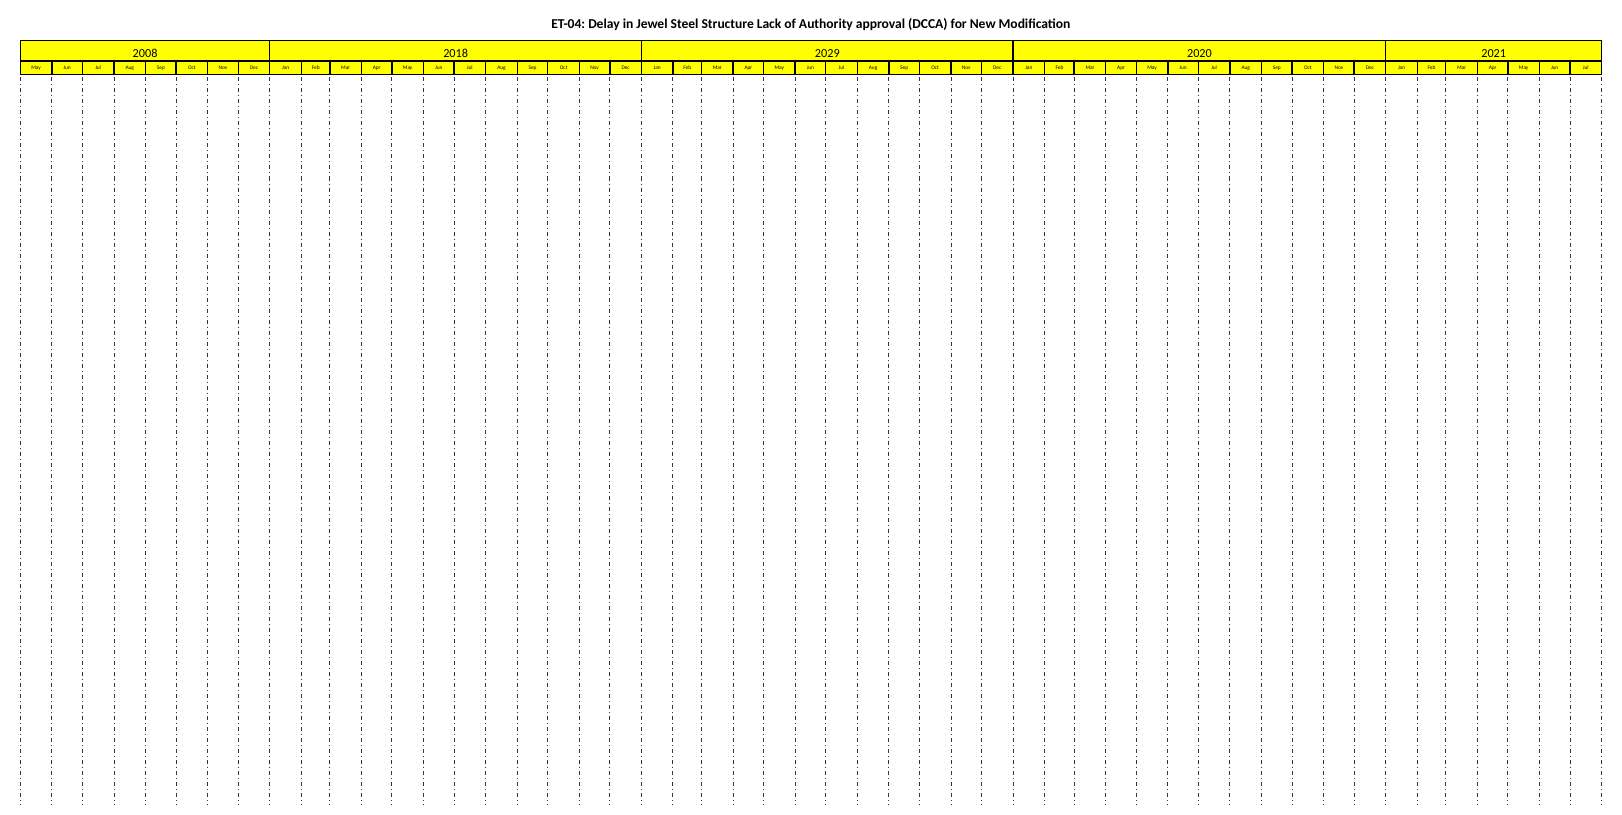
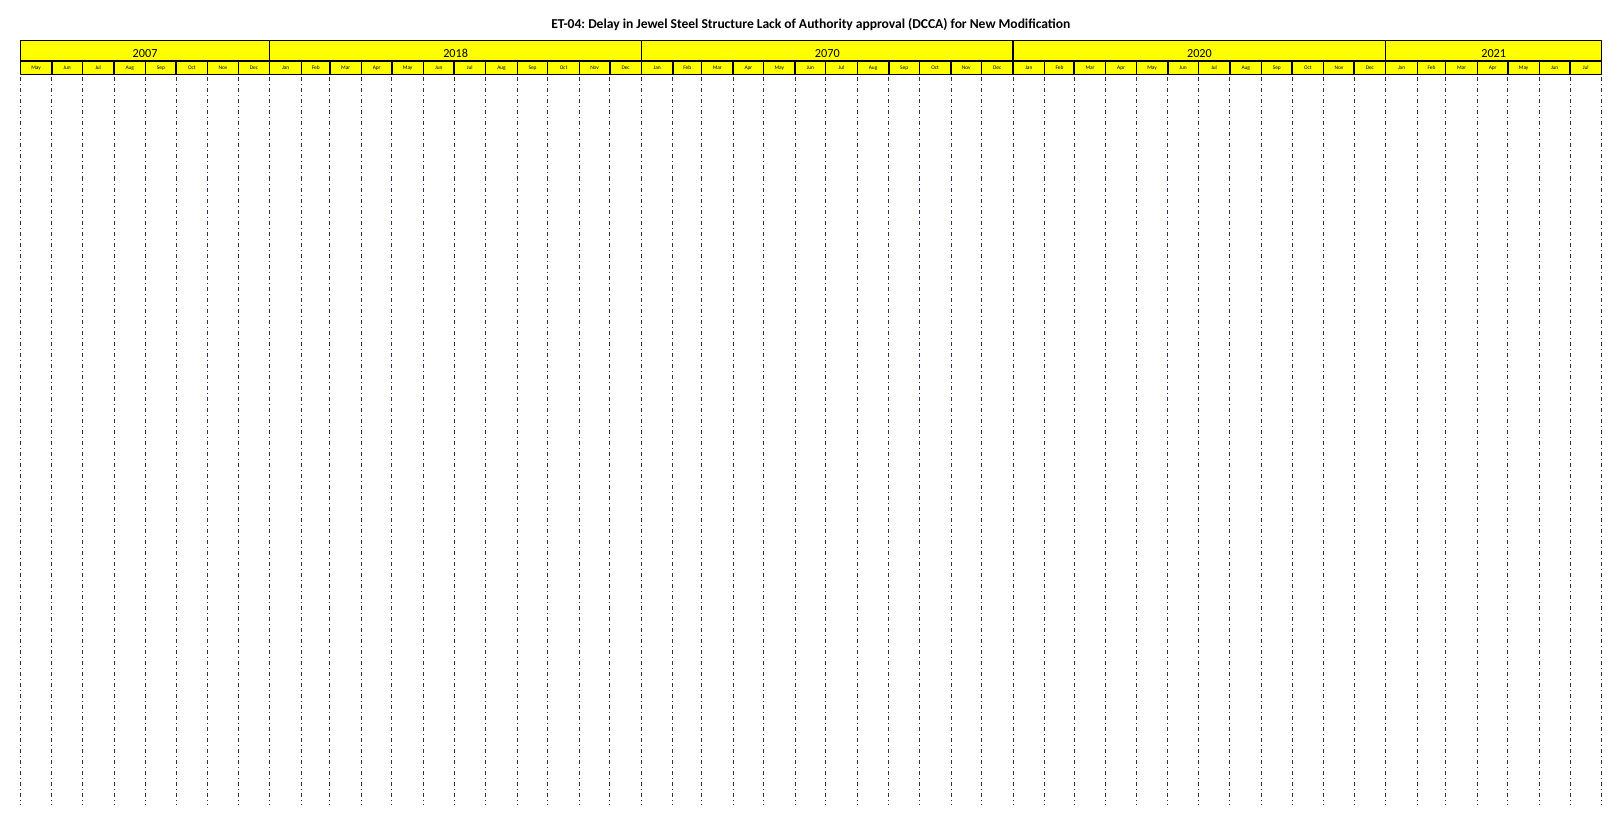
2008: 2008 -> 2007
2029: 2029 -> 2070
